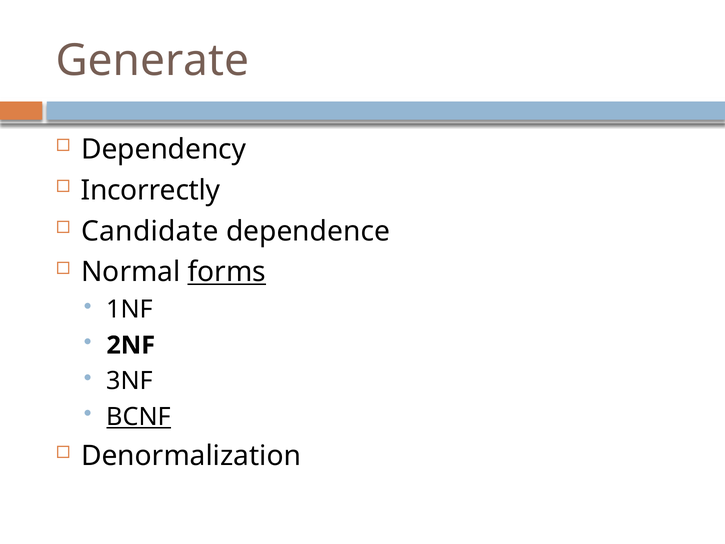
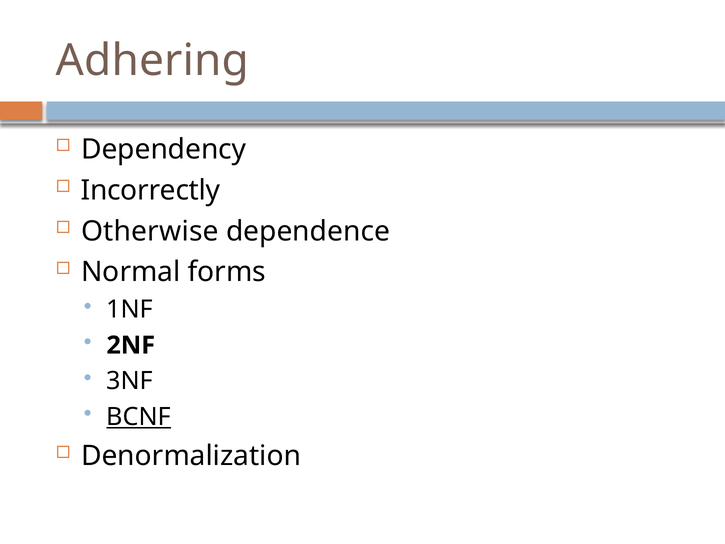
Generate: Generate -> Adhering
Candidate: Candidate -> Otherwise
forms underline: present -> none
